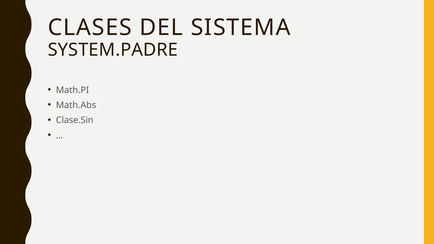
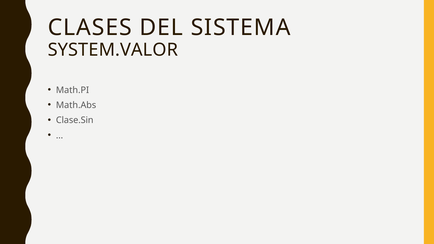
SYSTEM.PADRE: SYSTEM.PADRE -> SYSTEM.VALOR
